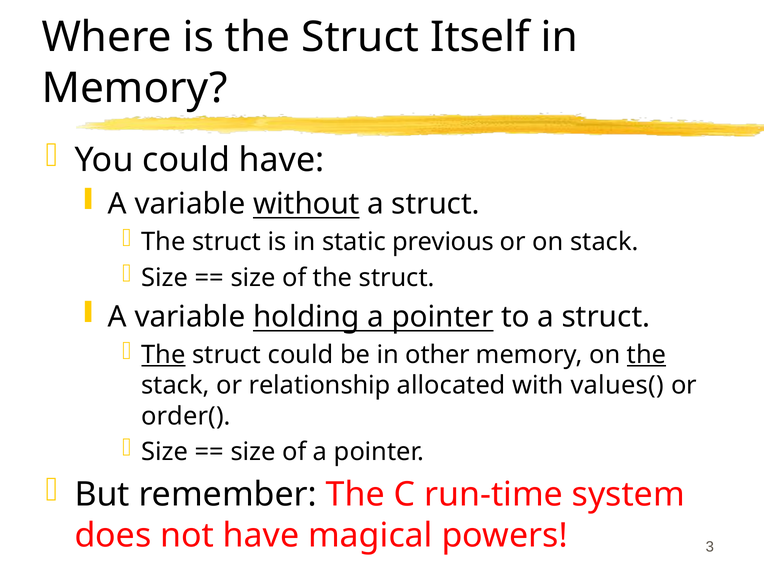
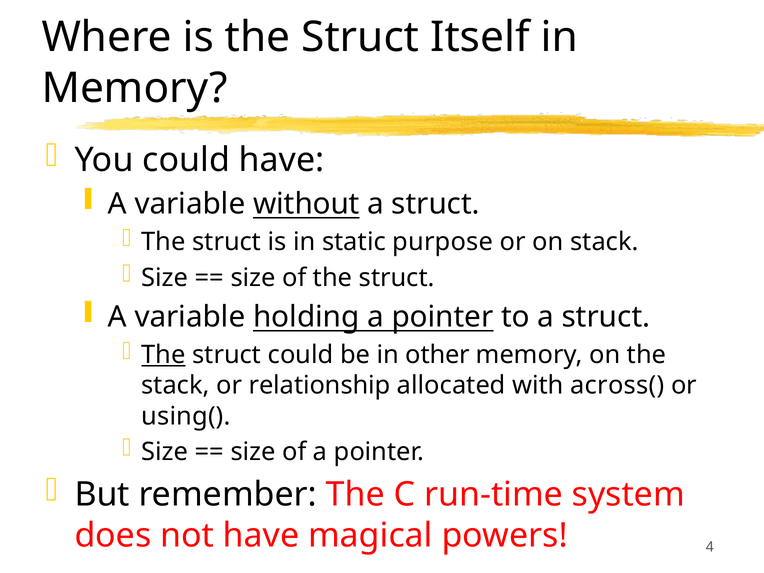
previous: previous -> purpose
the at (647, 355) underline: present -> none
values(: values( -> across(
order(: order( -> using(
3: 3 -> 4
